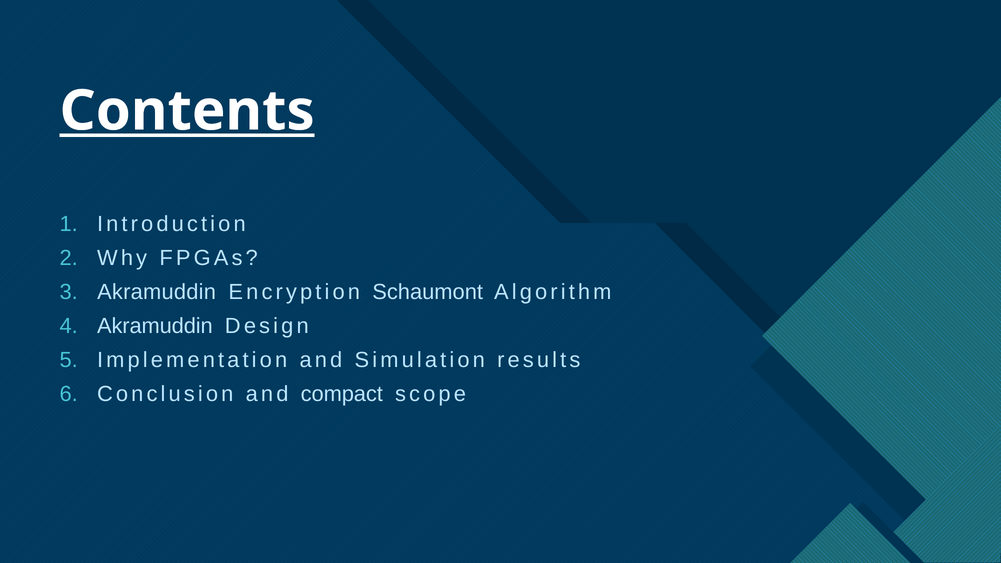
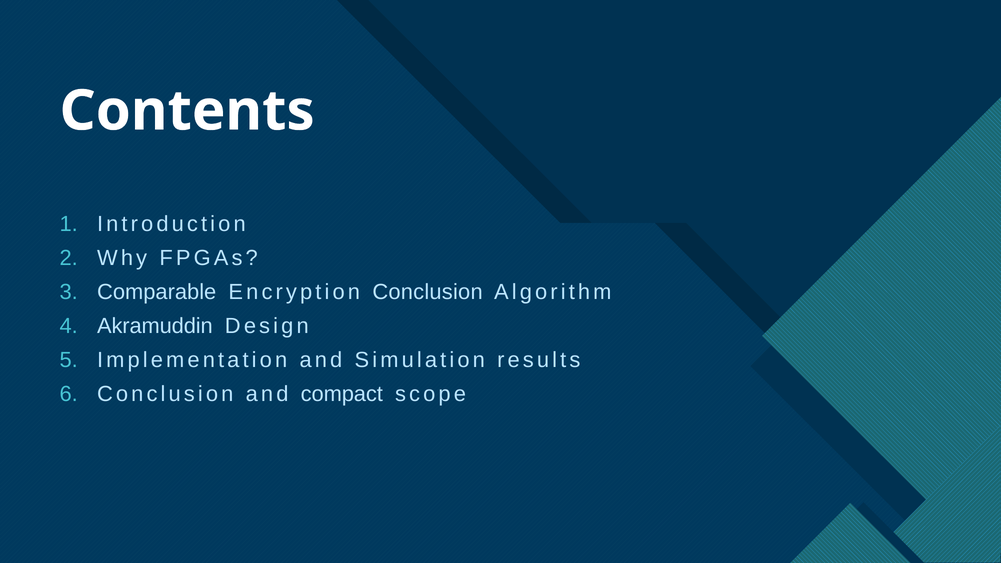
Contents underline: present -> none
Akramuddin at (157, 292): Akramuddin -> Comparable
Encryption Schaumont: Schaumont -> Conclusion
